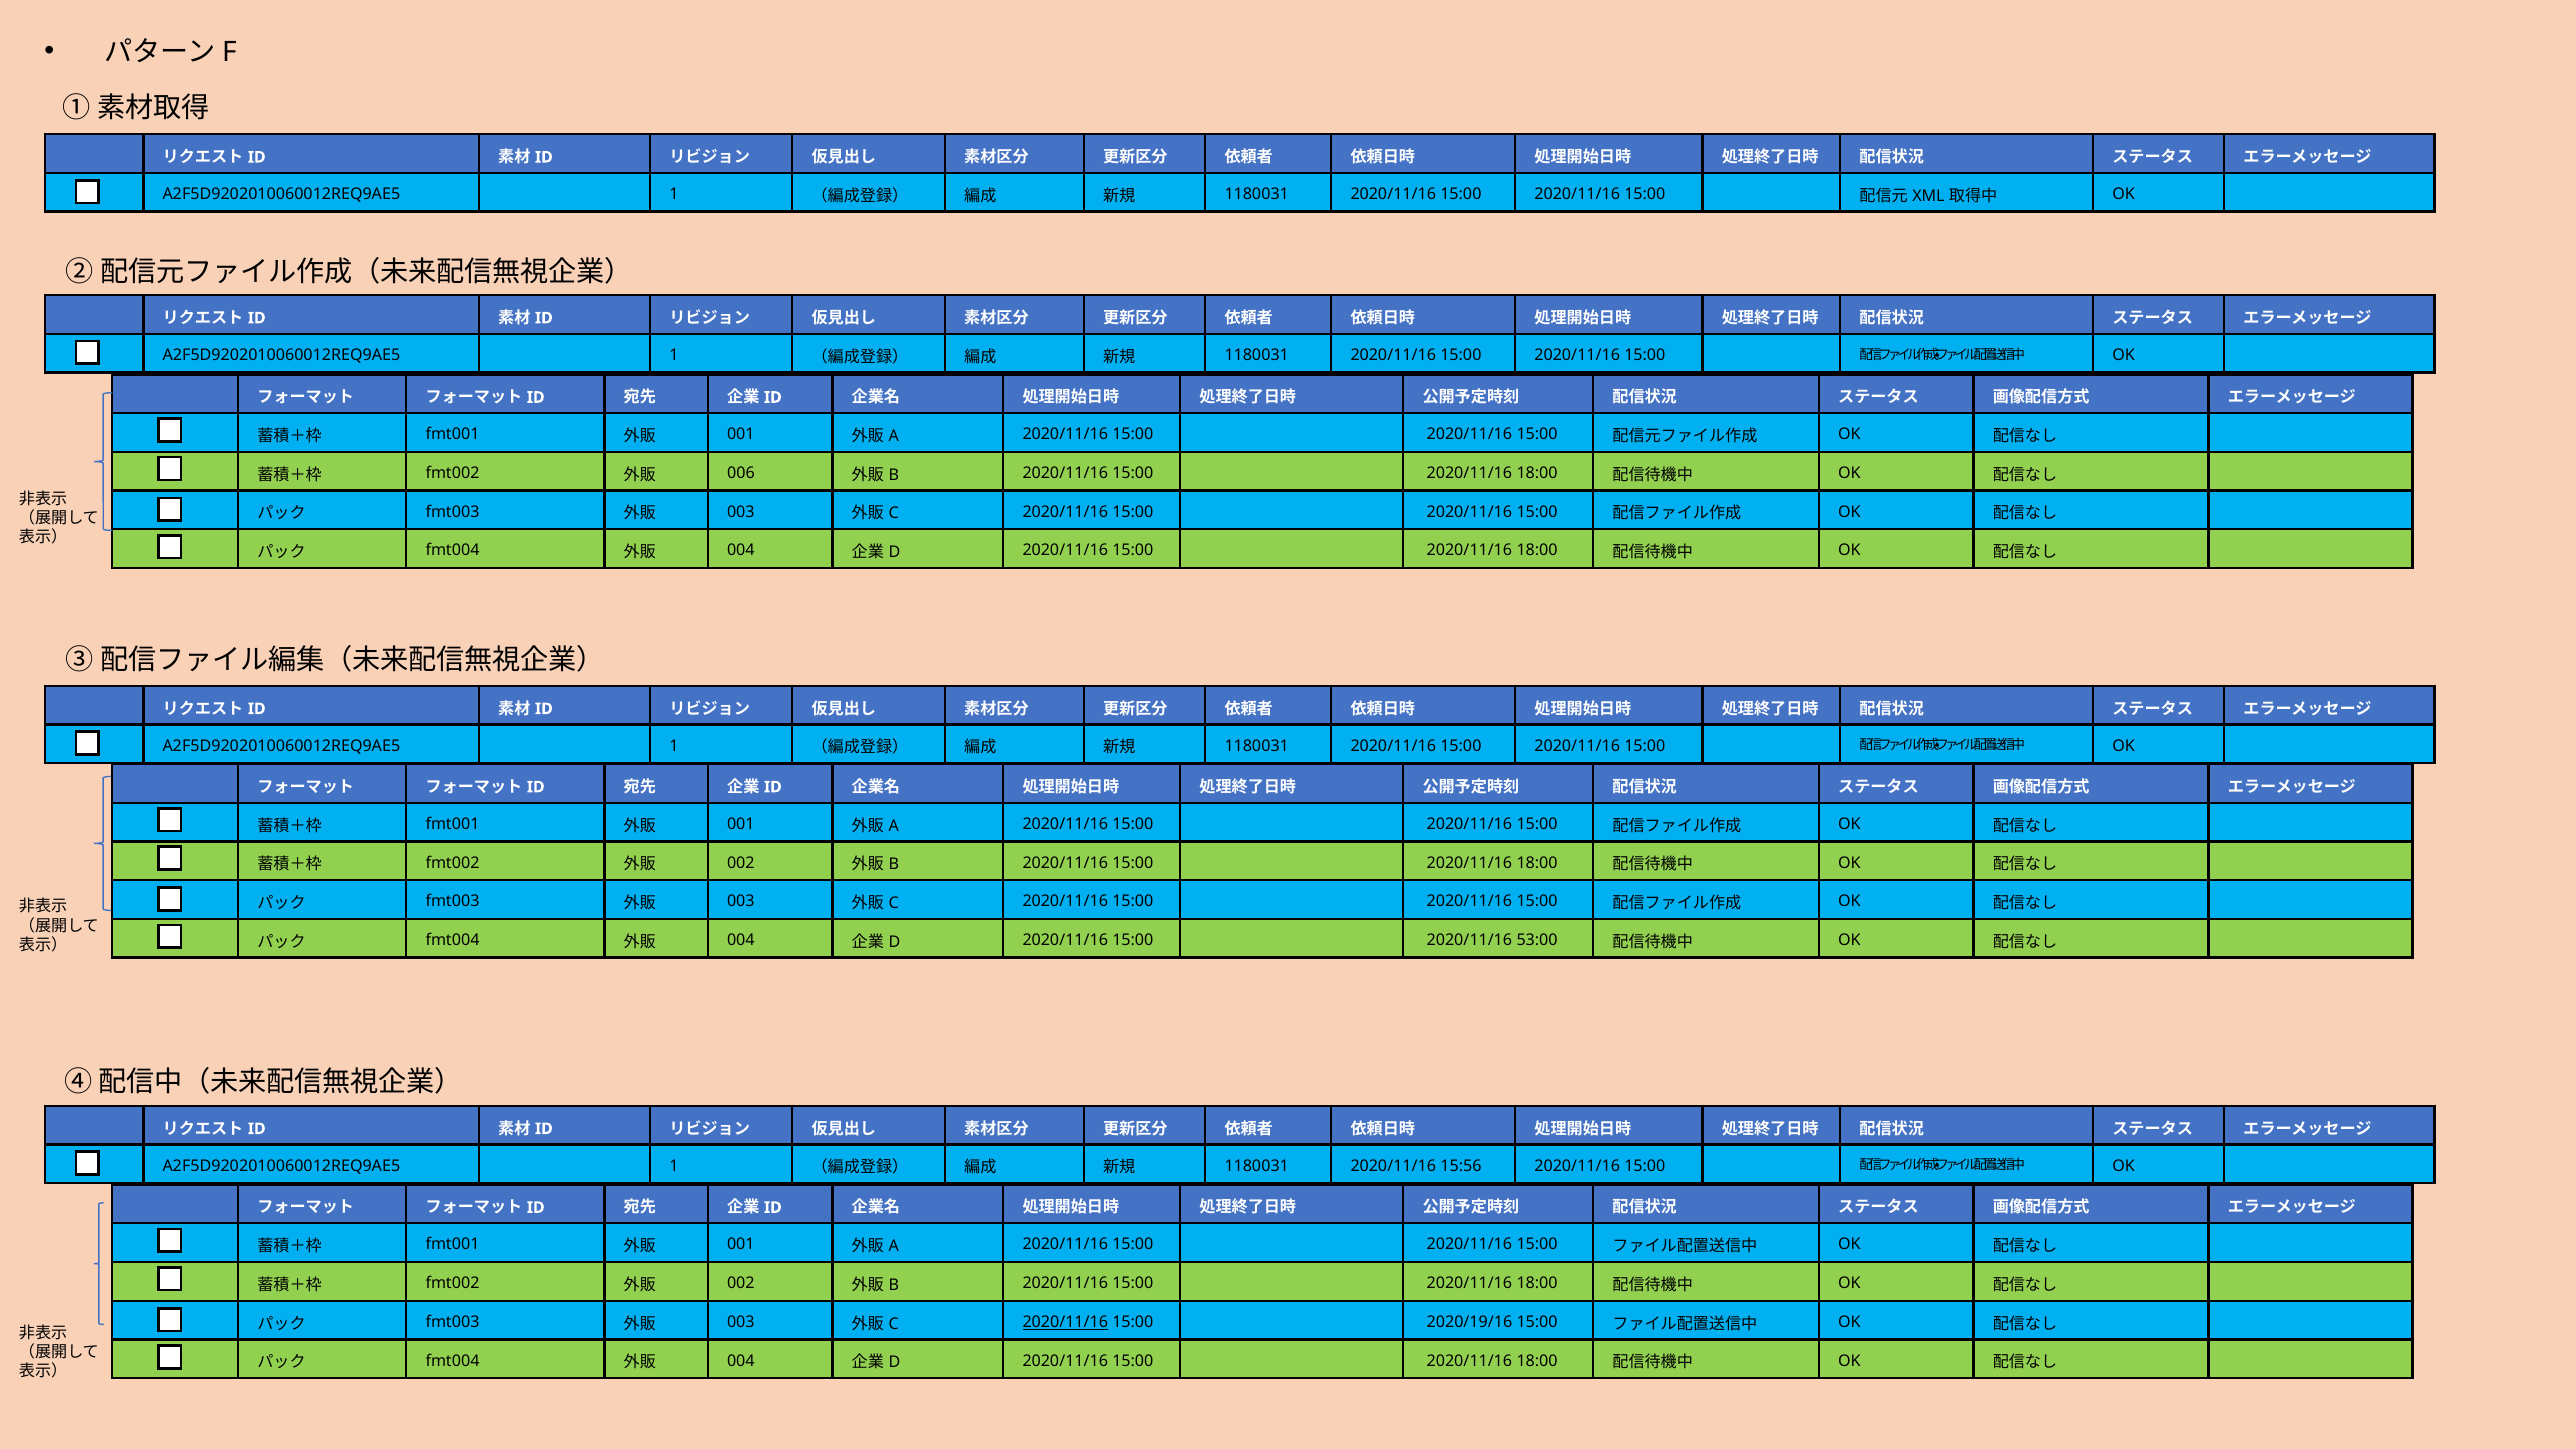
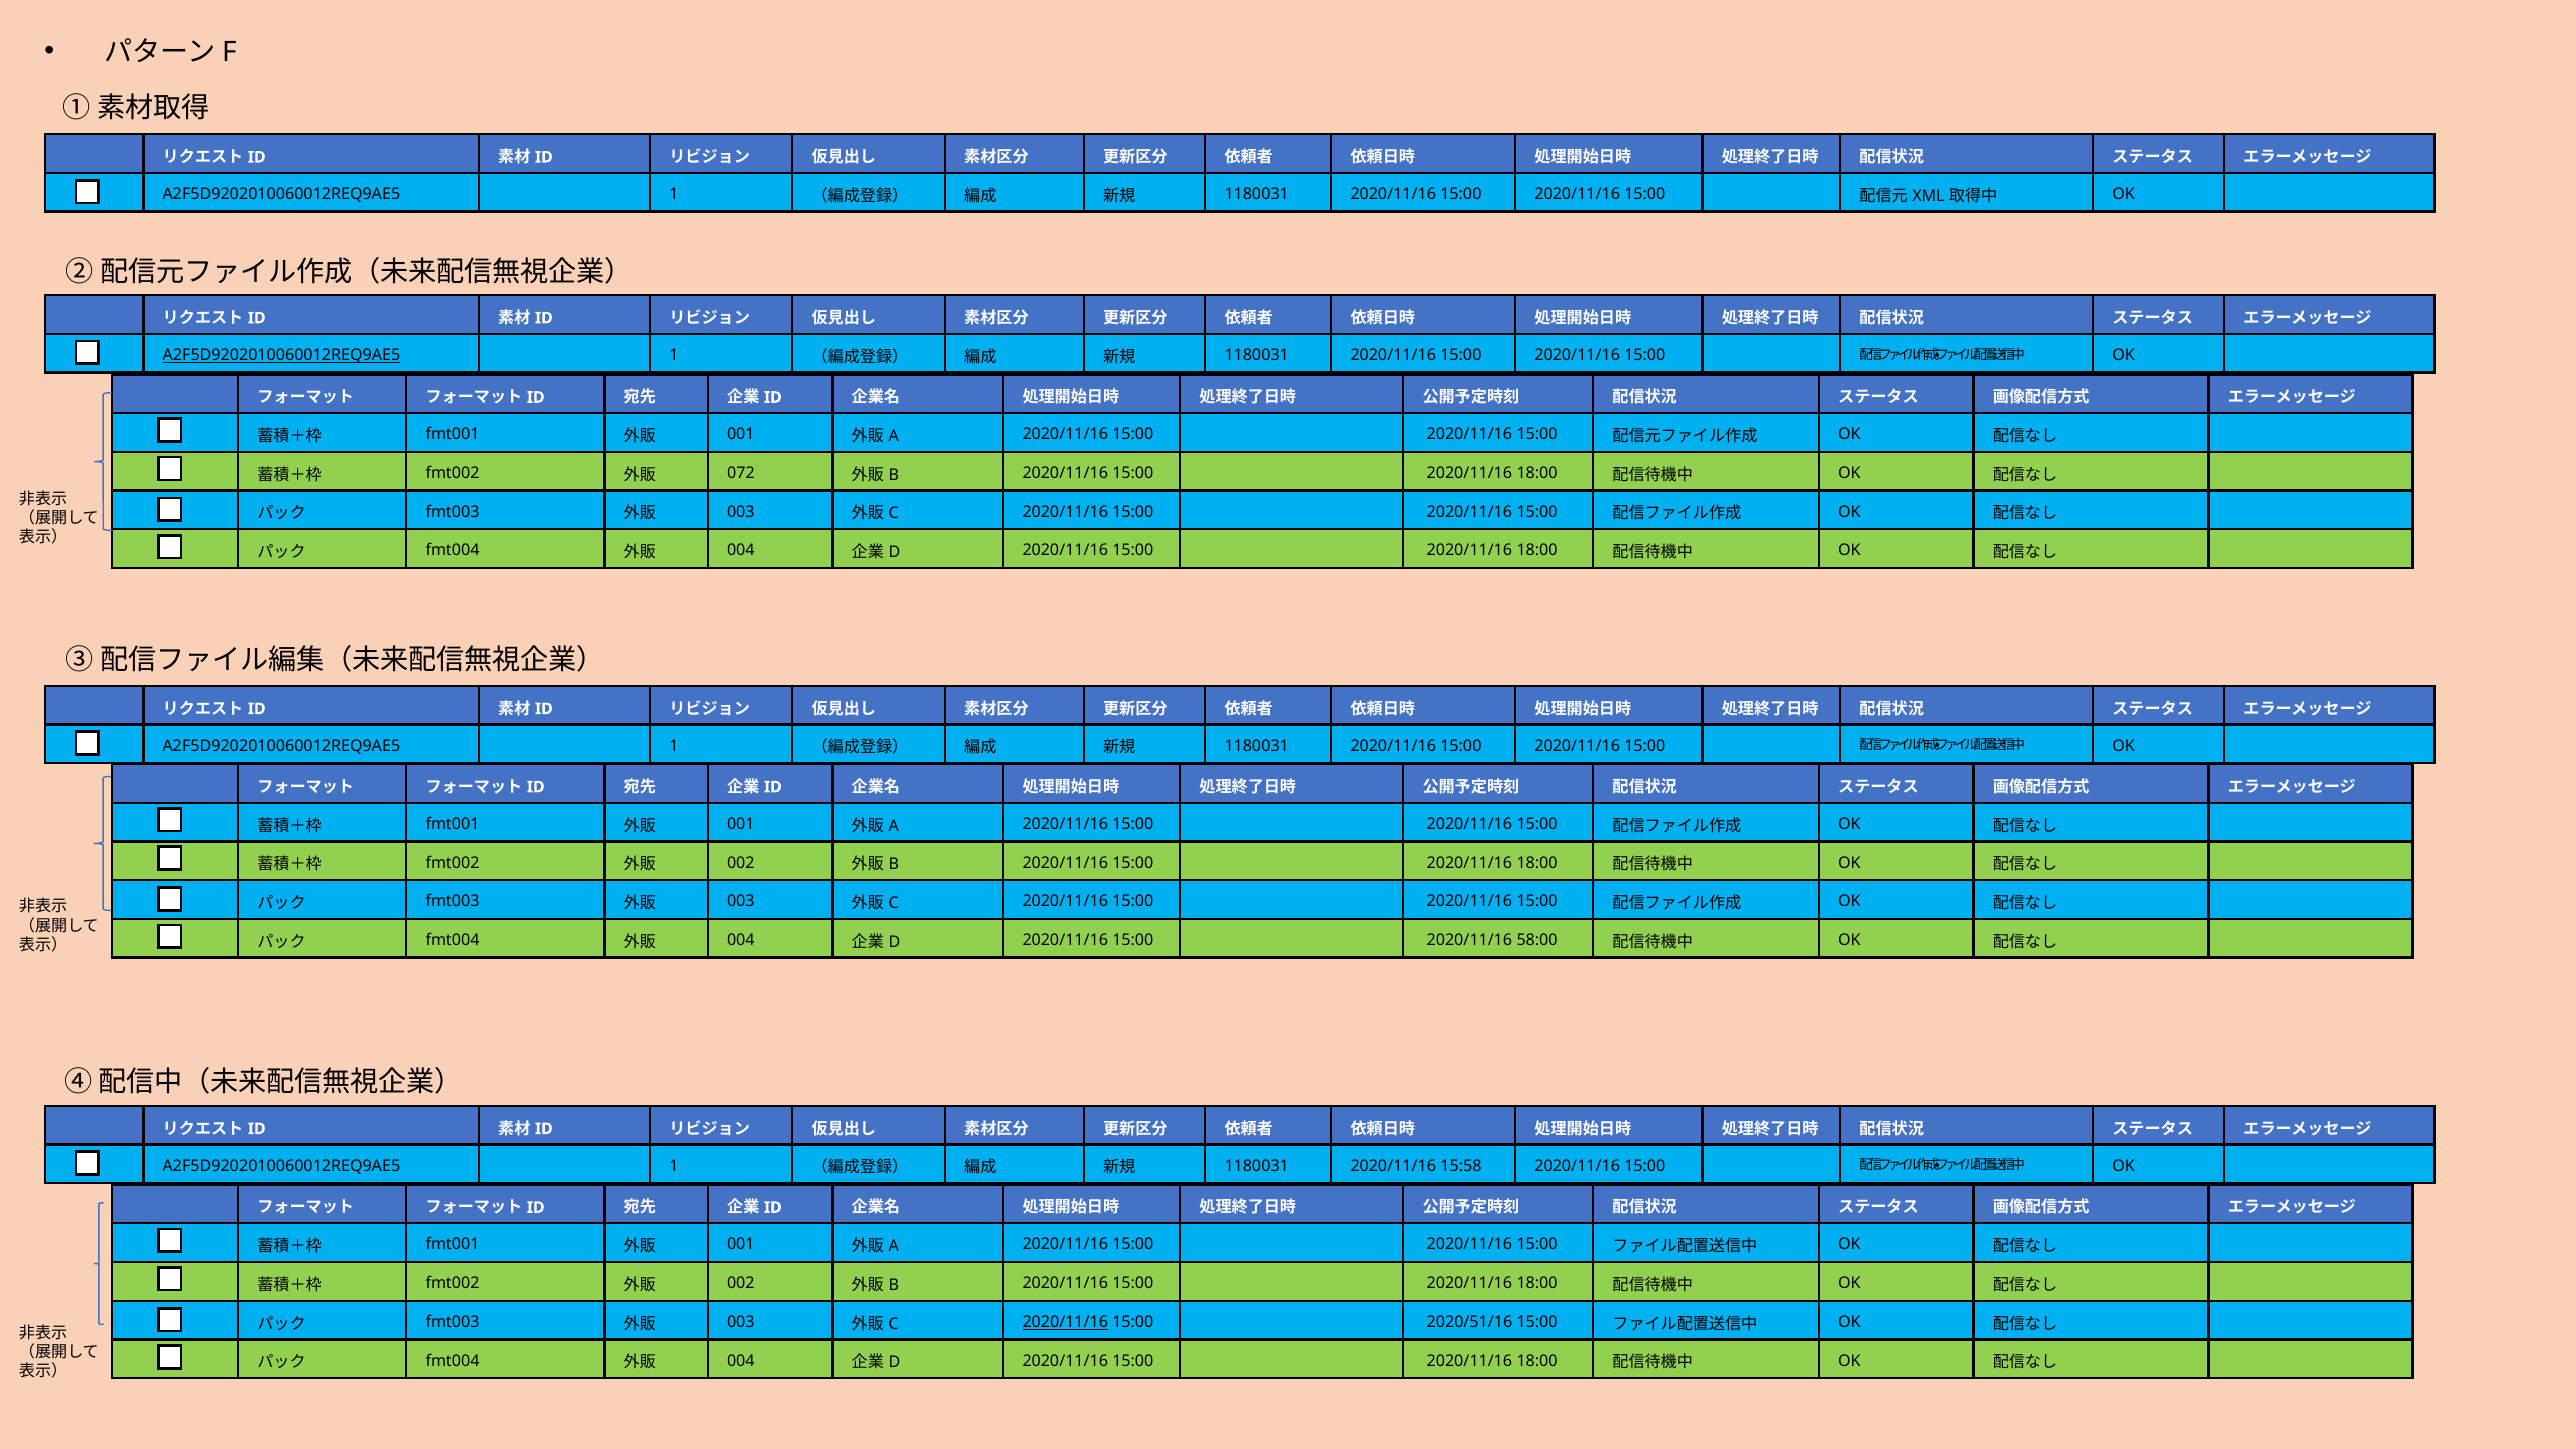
A2F5D9202010060012REQ9AE5 at (281, 355) underline: none -> present
006: 006 -> 072
53:00: 53:00 -> 58:00
15:56: 15:56 -> 15:58
2020/19/16: 2020/19/16 -> 2020/51/16
